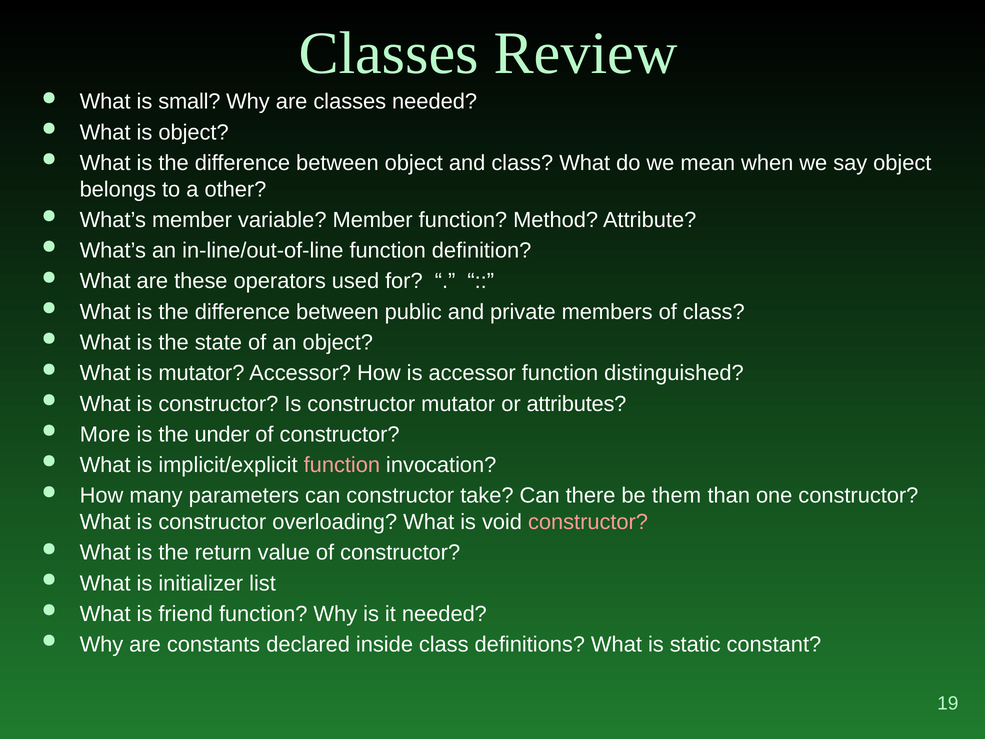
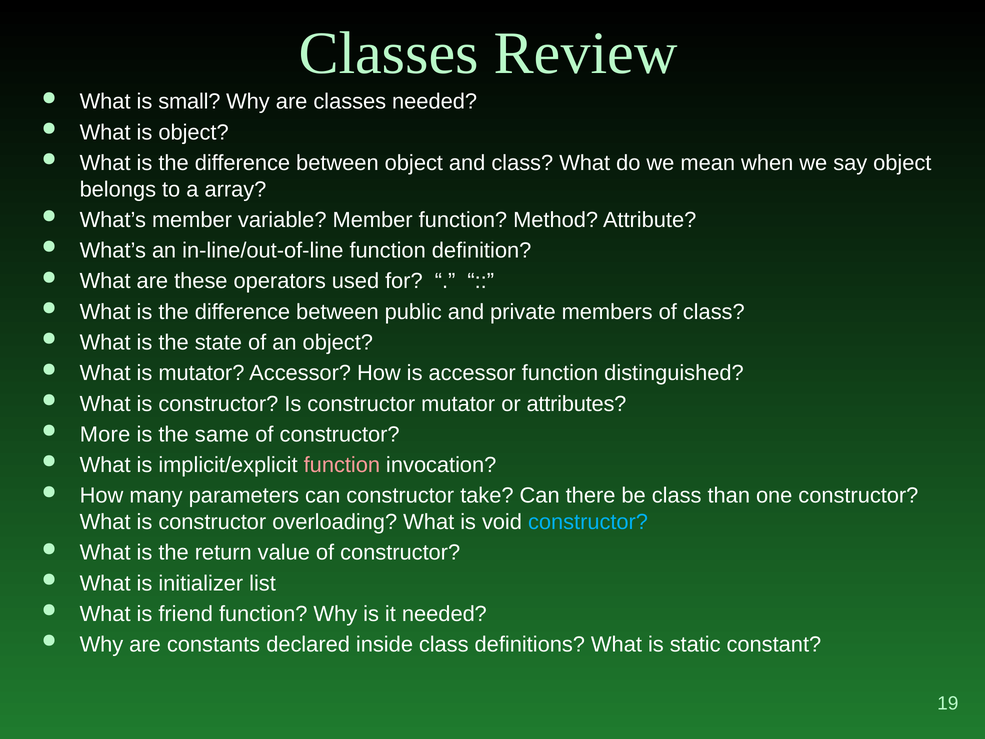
other: other -> array
under: under -> same
be them: them -> class
constructor at (588, 522) colour: pink -> light blue
